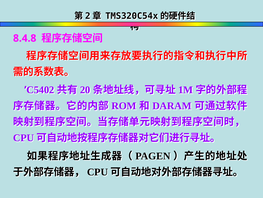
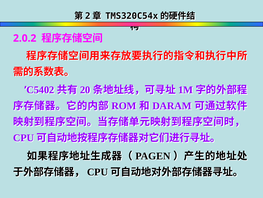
8.4.8: 8.4.8 -> 2.0.2
